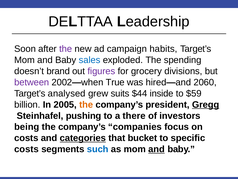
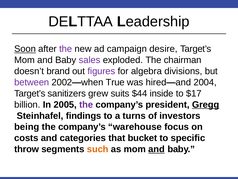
Soon underline: none -> present
habits: habits -> desire
sales colour: blue -> purple
spending: spending -> chairman
grocery: grocery -> algebra
2060: 2060 -> 2004
analysed: analysed -> sanitizers
$59: $59 -> $17
the at (86, 104) colour: orange -> purple
pushing: pushing -> findings
there: there -> turns
companies: companies -> warehouse
categories underline: present -> none
costs at (27, 149): costs -> throw
such colour: blue -> orange
